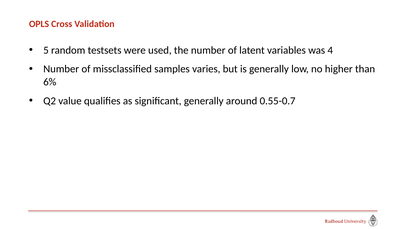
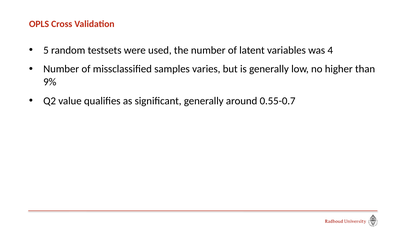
6%: 6% -> 9%
